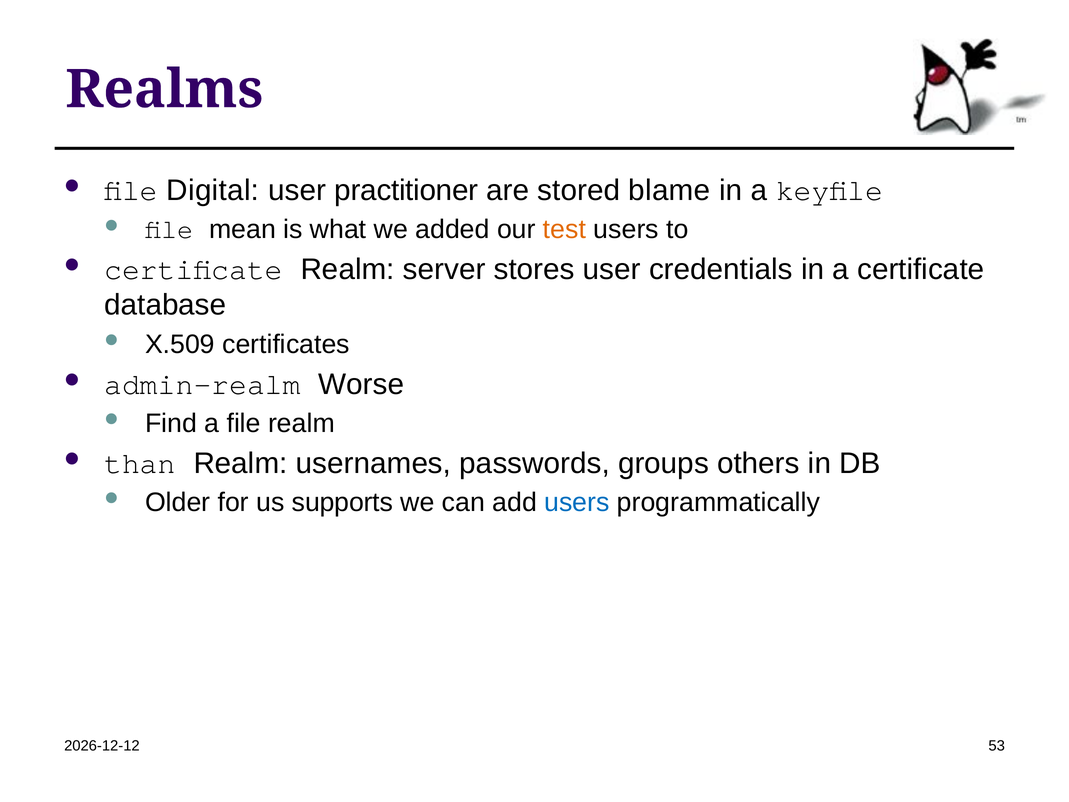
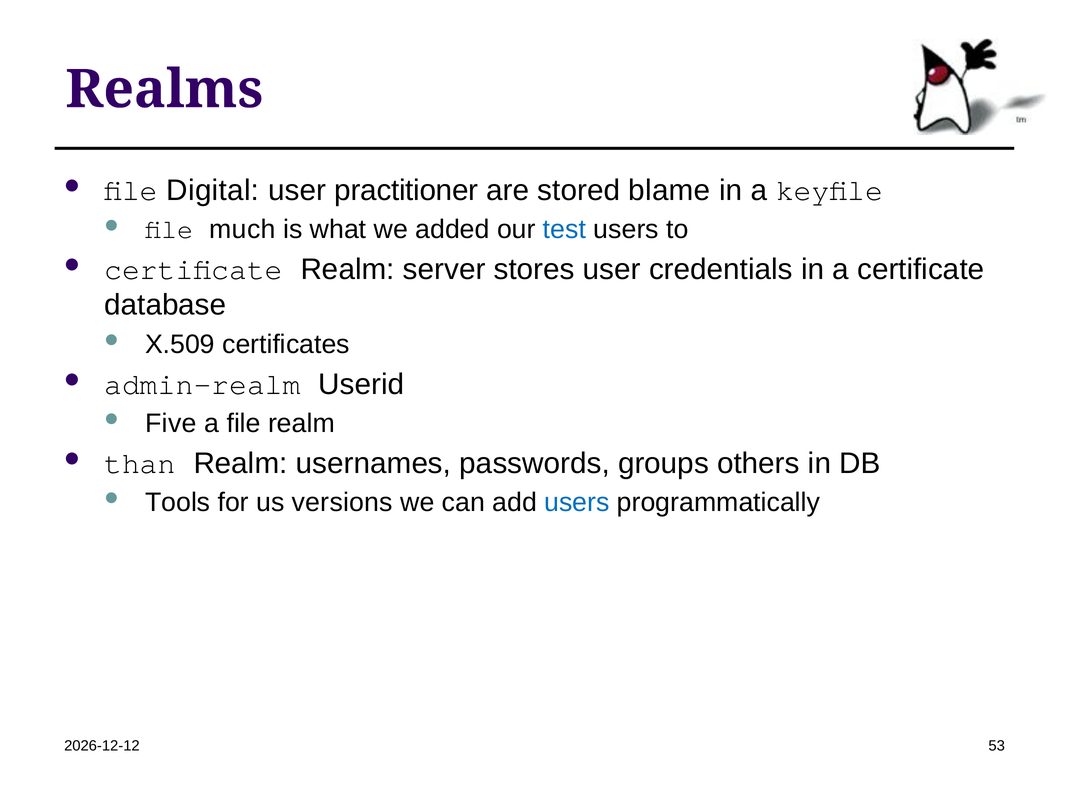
mean: mean -> much
test colour: orange -> blue
Worse: Worse -> Userid
Find: Find -> Five
Older: Older -> Tools
supports: supports -> versions
